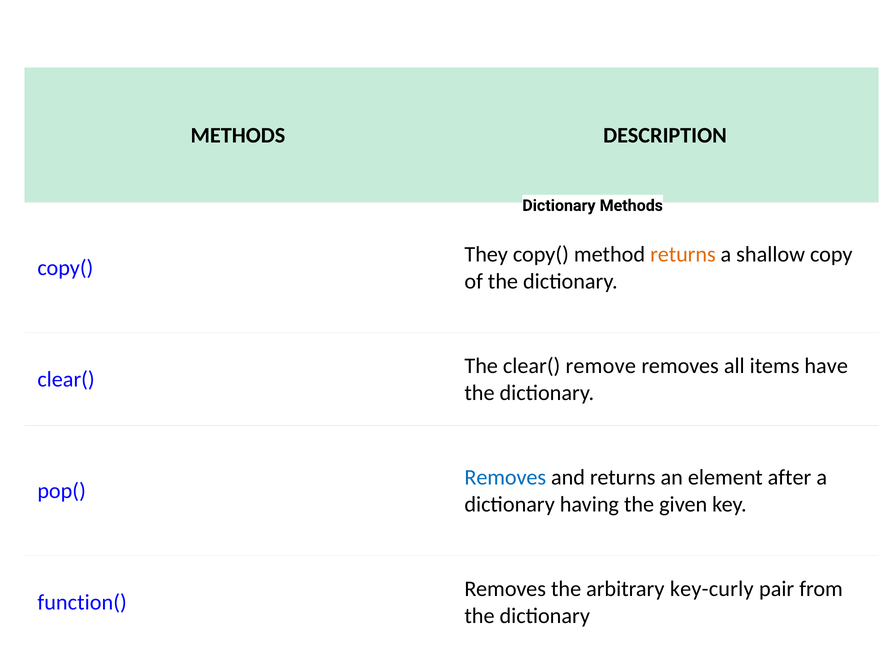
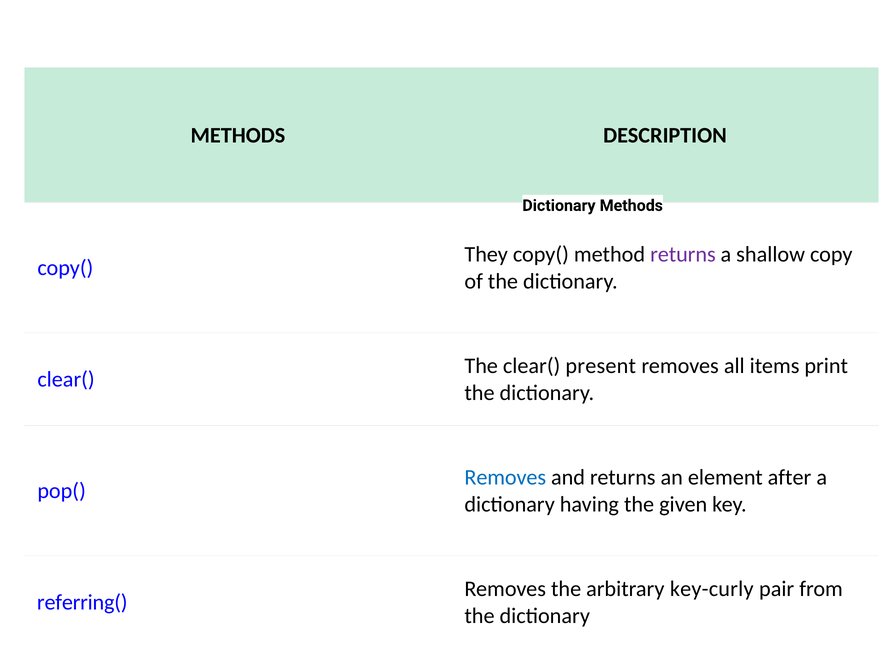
returns at (683, 254) colour: orange -> purple
remove: remove -> present
have: have -> print
function(: function( -> referring(
